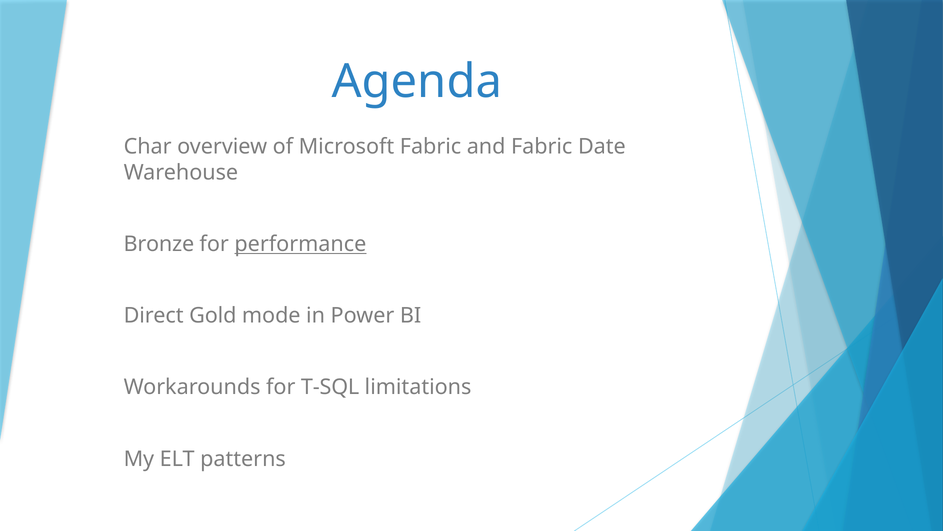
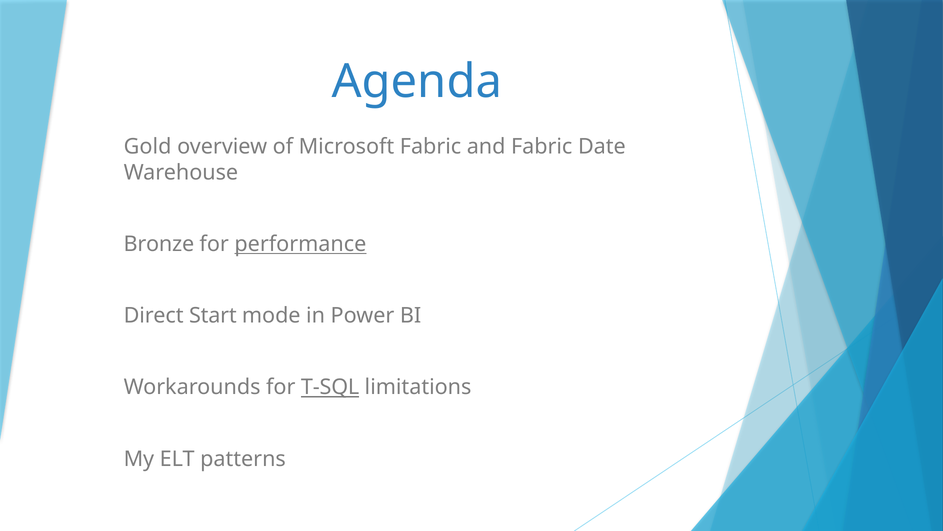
Char: Char -> Gold
Gold: Gold -> Start
T-SQL underline: none -> present
